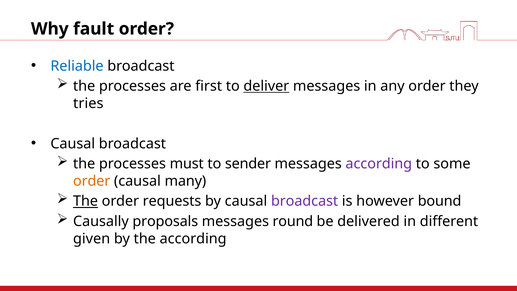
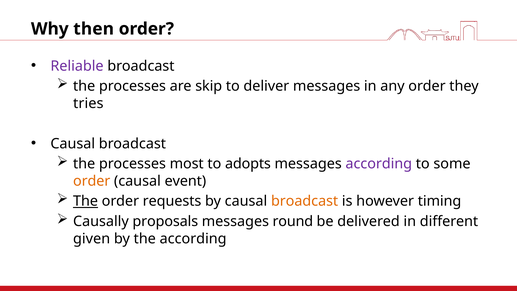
fault: fault -> then
Reliable colour: blue -> purple
first: first -> skip
deliver underline: present -> none
must: must -> most
sender: sender -> adopts
many: many -> event
broadcast at (305, 201) colour: purple -> orange
bound: bound -> timing
